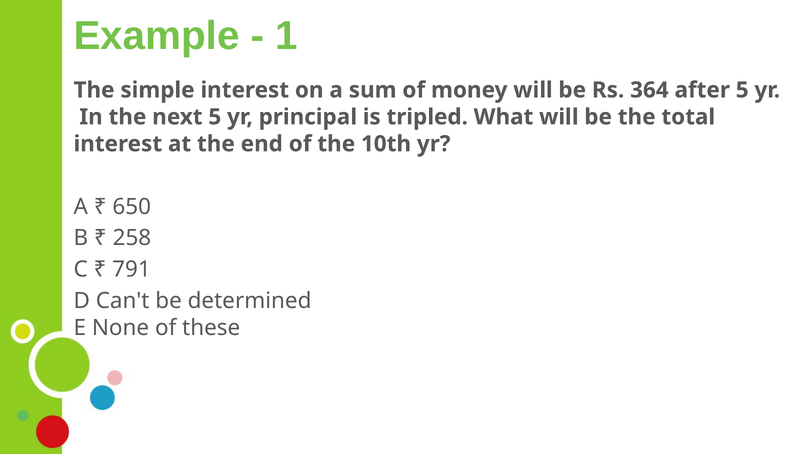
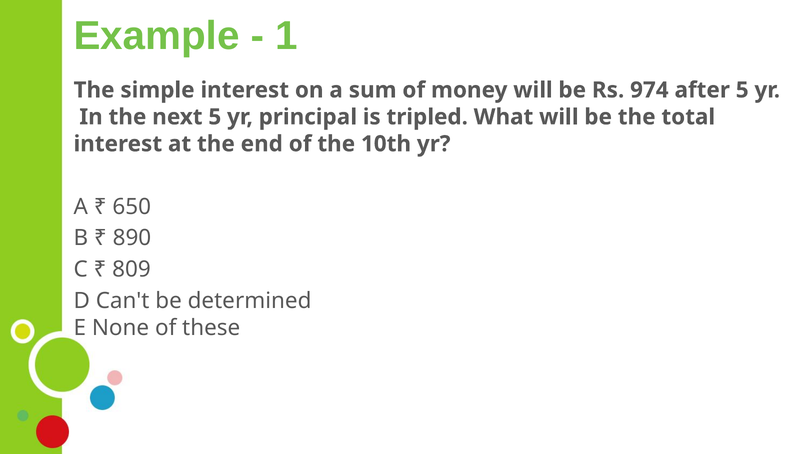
364: 364 -> 974
258: 258 -> 890
791: 791 -> 809
